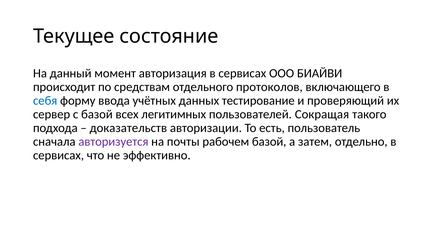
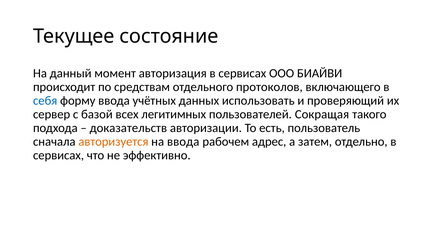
тестирование: тестирование -> использовать
авторизуется colour: purple -> orange
на почты: почты -> ввода
рабочем базой: базой -> адрес
